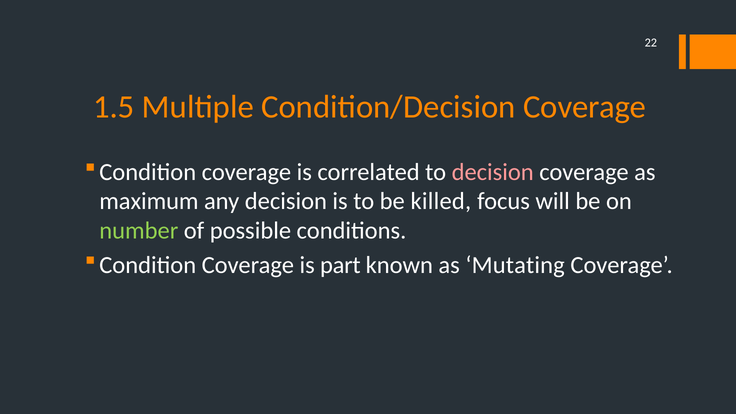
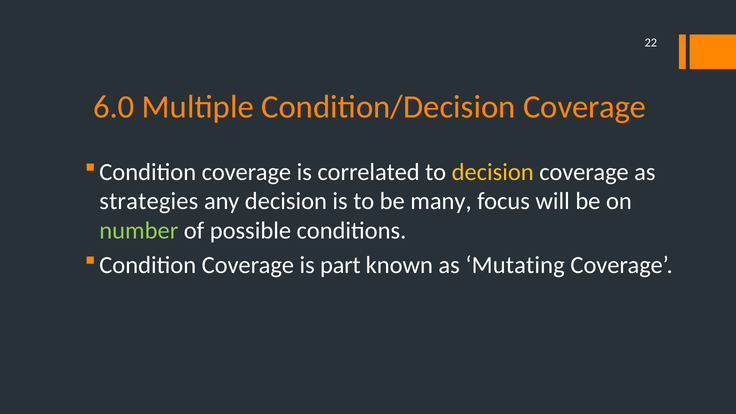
1.5: 1.5 -> 6.0
decision at (493, 172) colour: pink -> yellow
maximum: maximum -> strategies
killed: killed -> many
